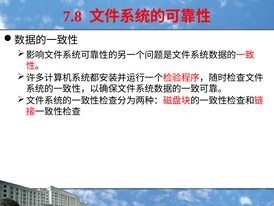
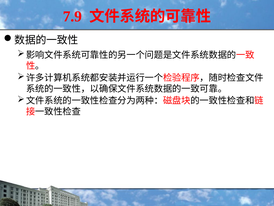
7.8: 7.8 -> 7.9
